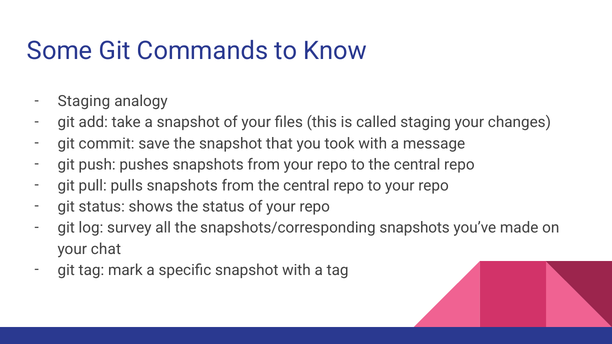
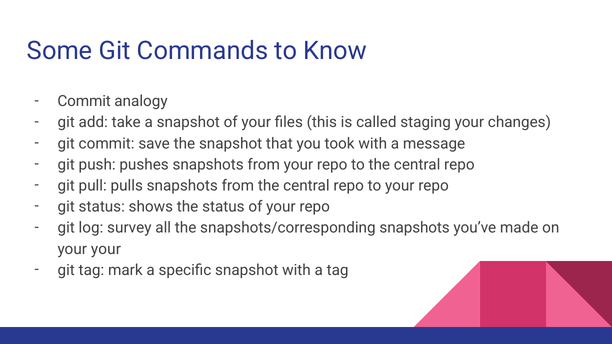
Staging at (84, 101): Staging -> Commit
your chat: chat -> your
